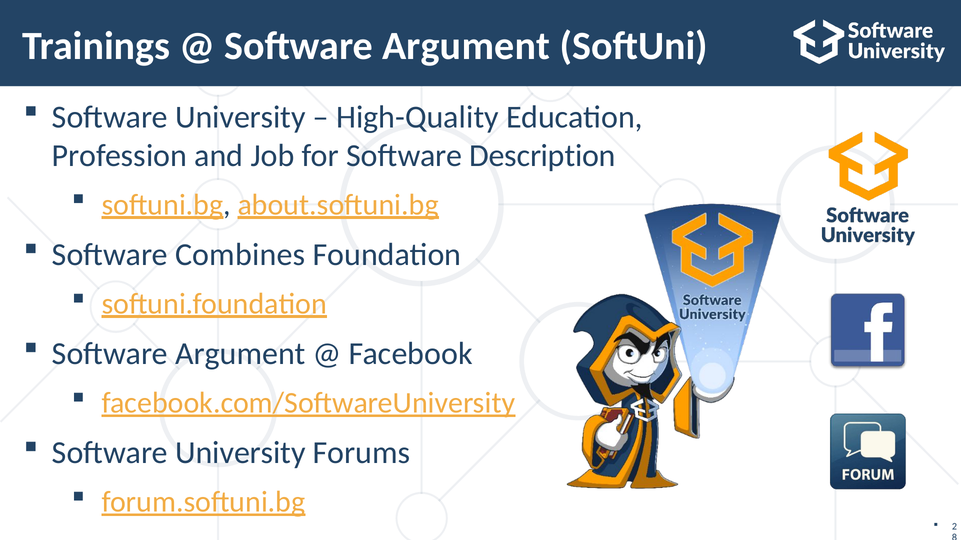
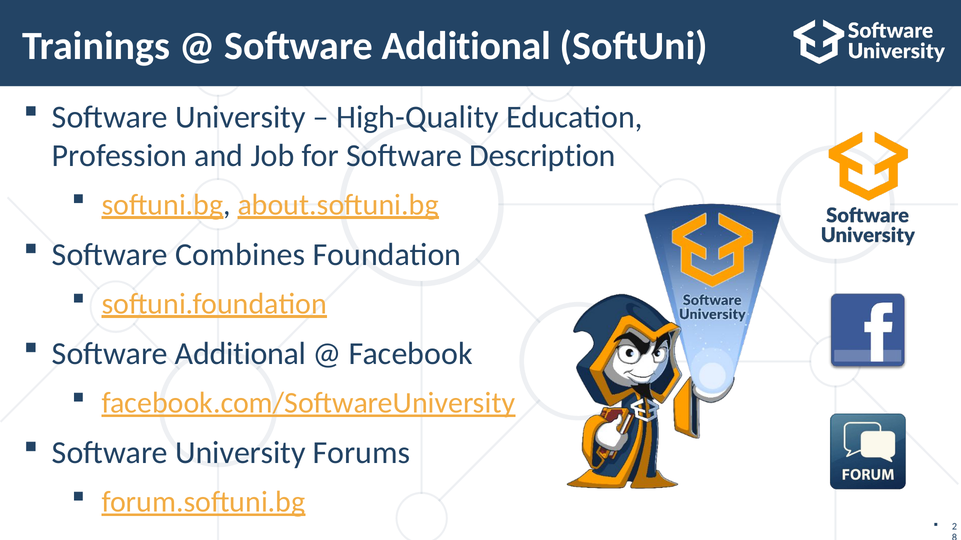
Argument at (466, 46): Argument -> Additional
Argument at (240, 354): Argument -> Additional
